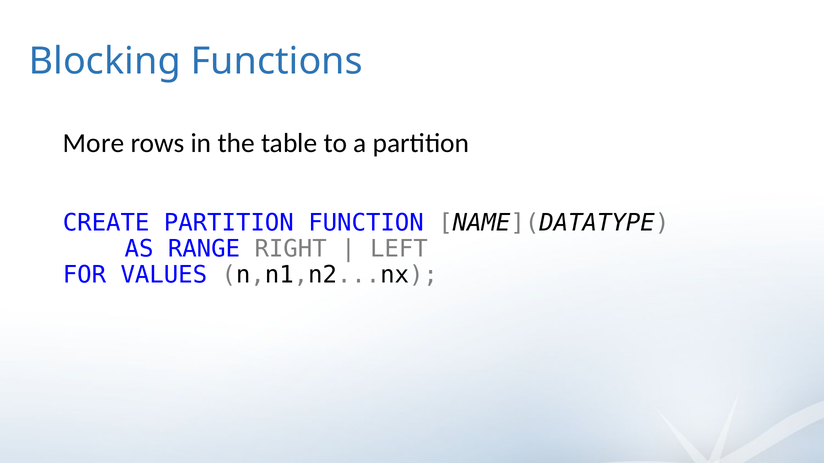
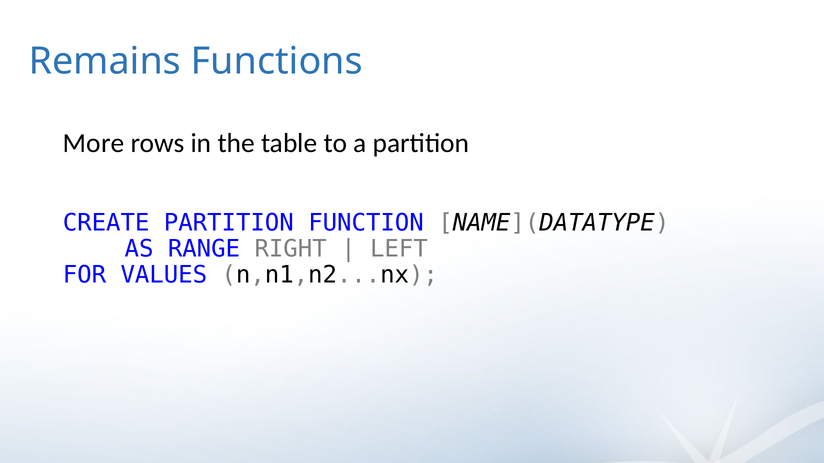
Blocking: Blocking -> Remains
